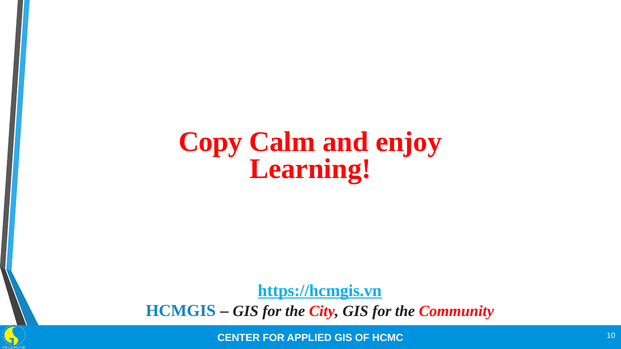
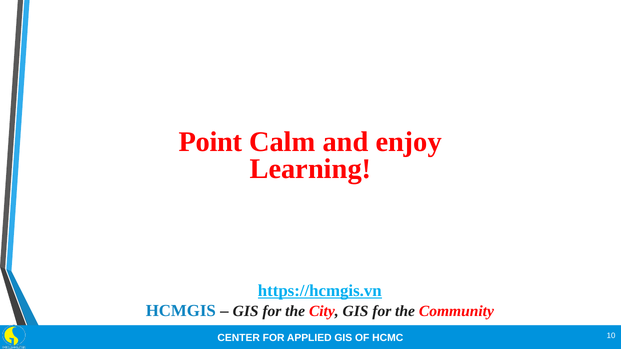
Copy: Copy -> Point
